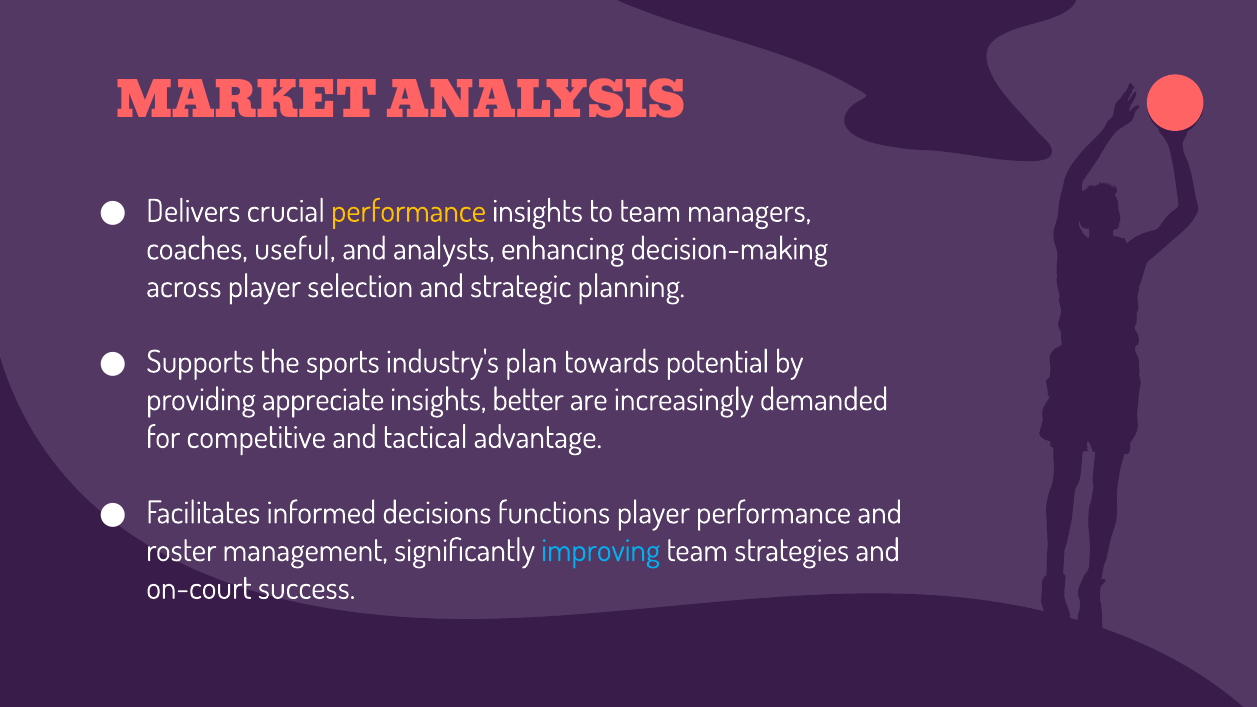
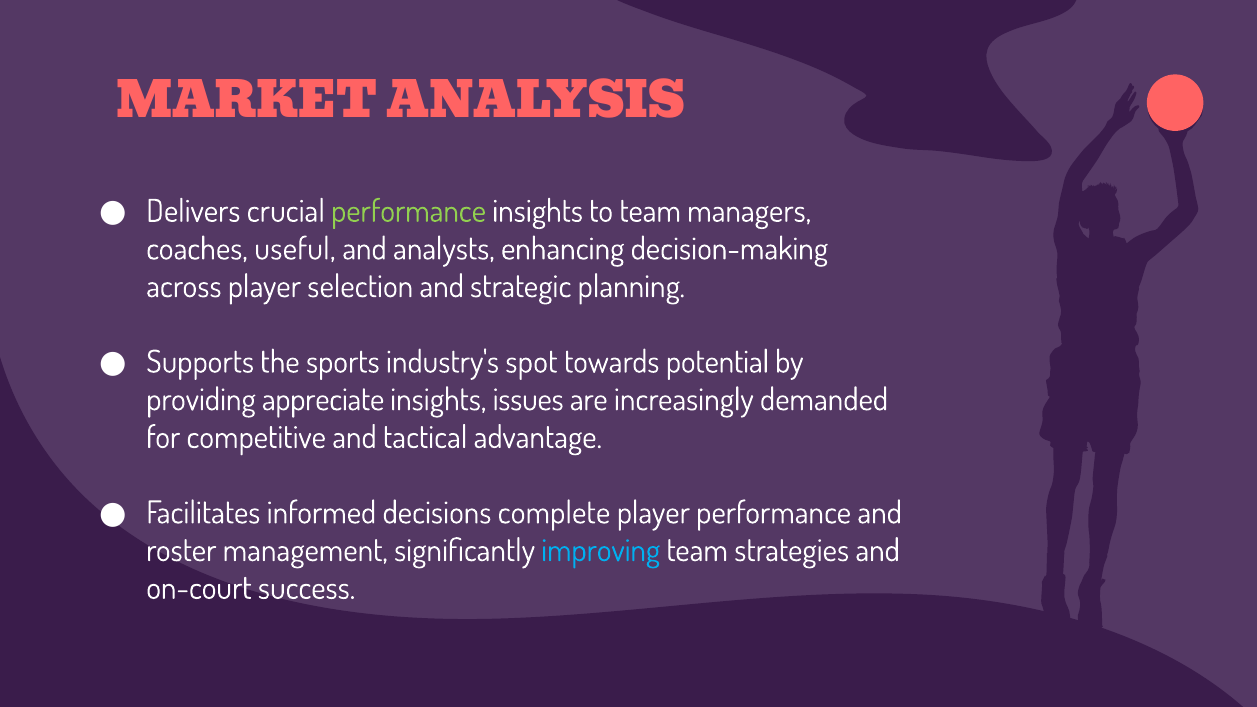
performance at (409, 211) colour: yellow -> light green
plan: plan -> spot
better: better -> issues
functions: functions -> complete
